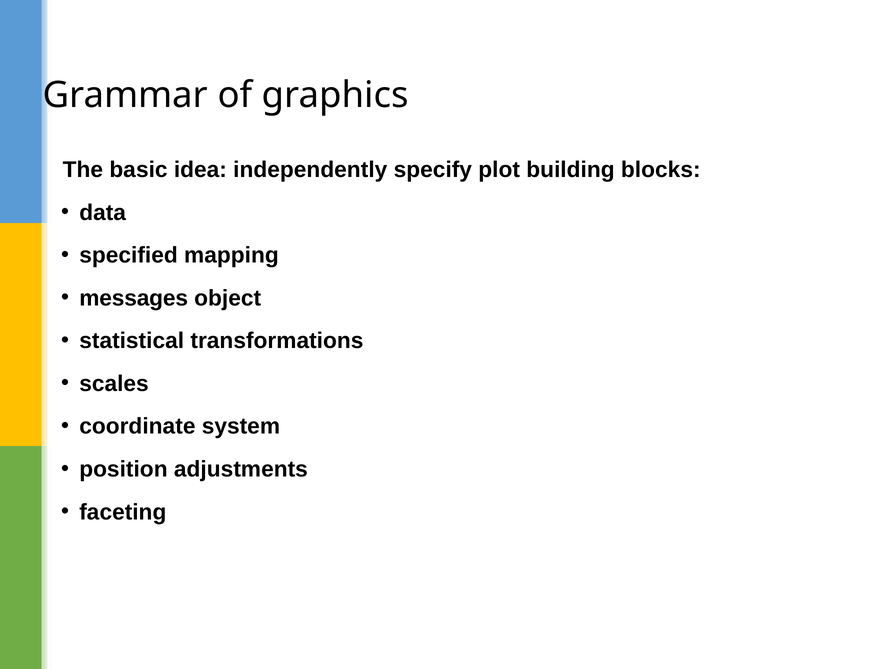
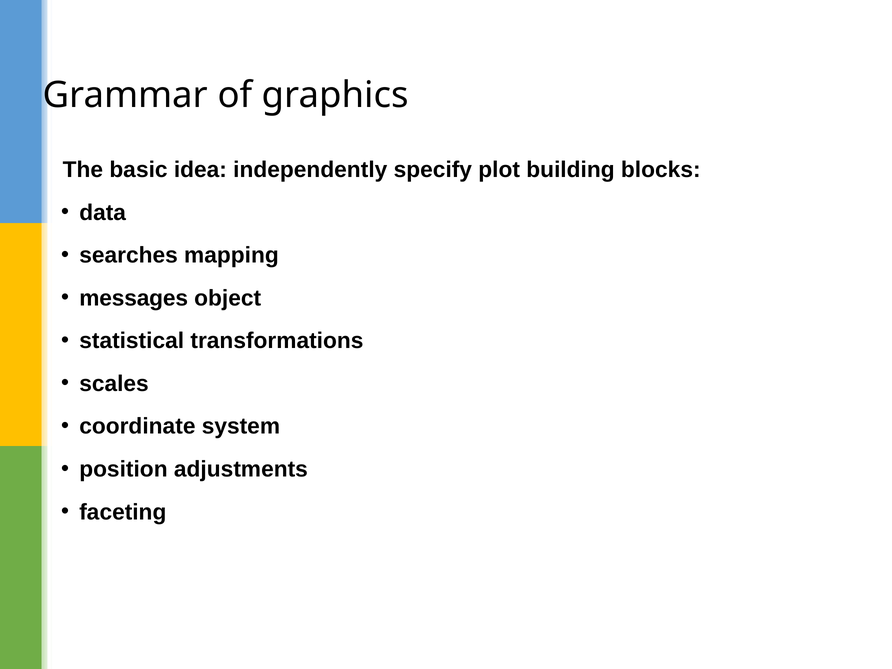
specified: specified -> searches
